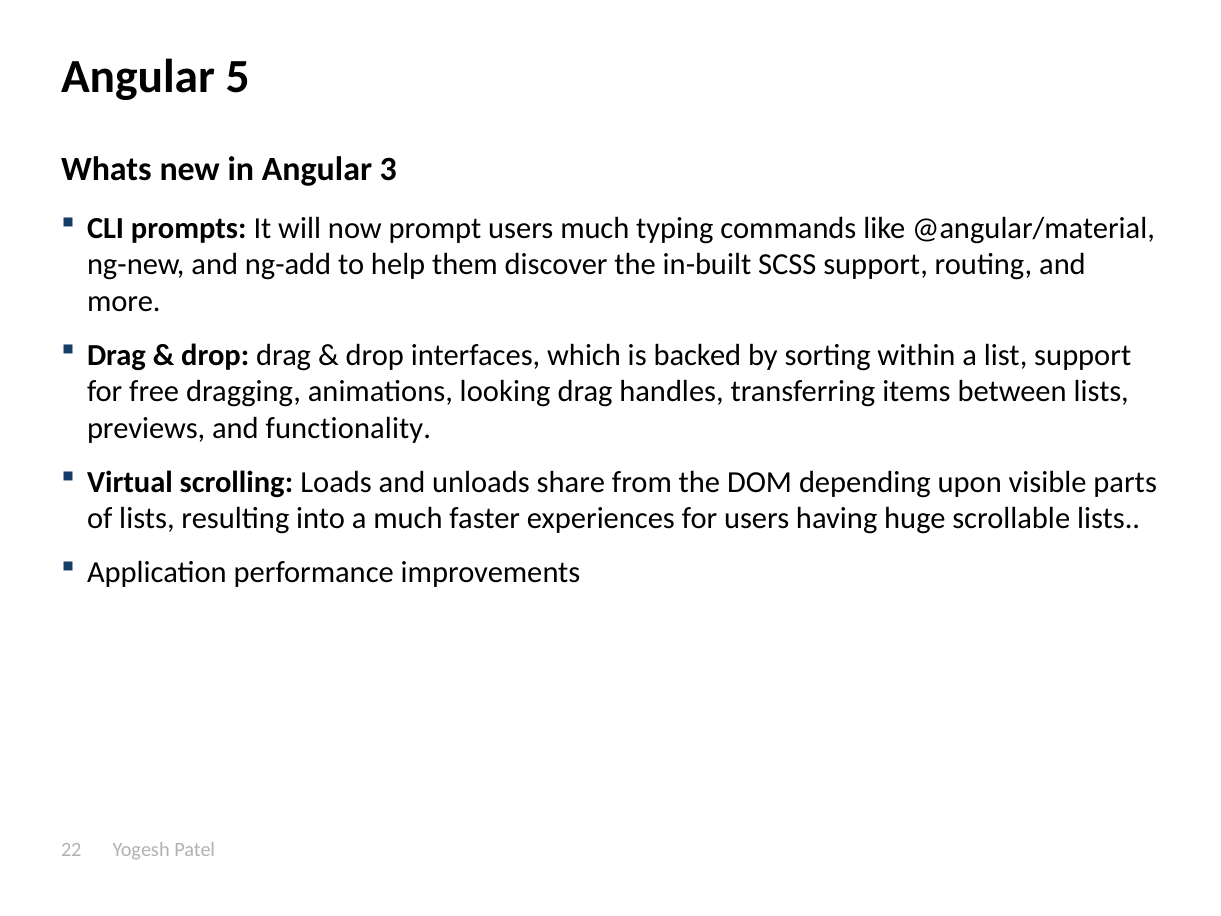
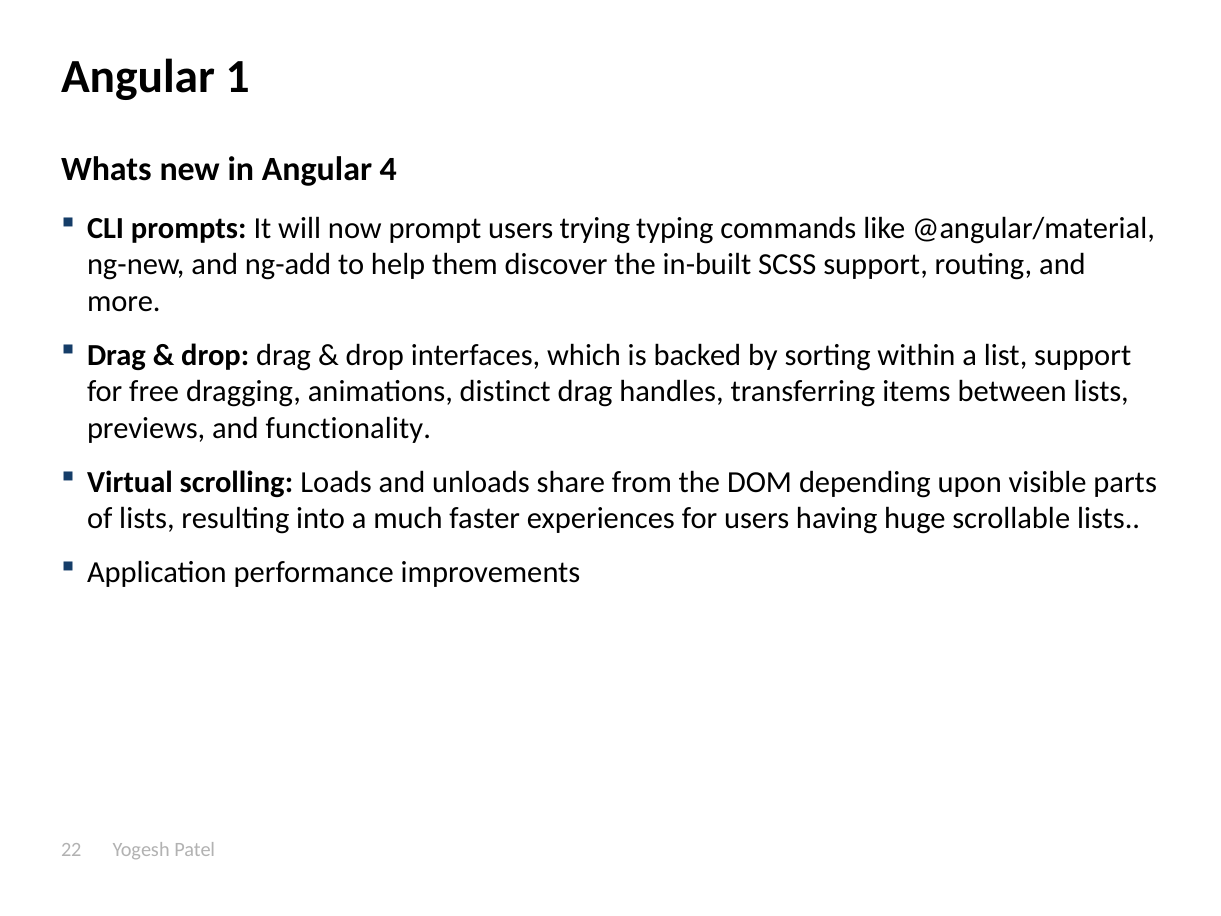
5: 5 -> 1
3: 3 -> 4
users much: much -> trying
looking: looking -> distinct
